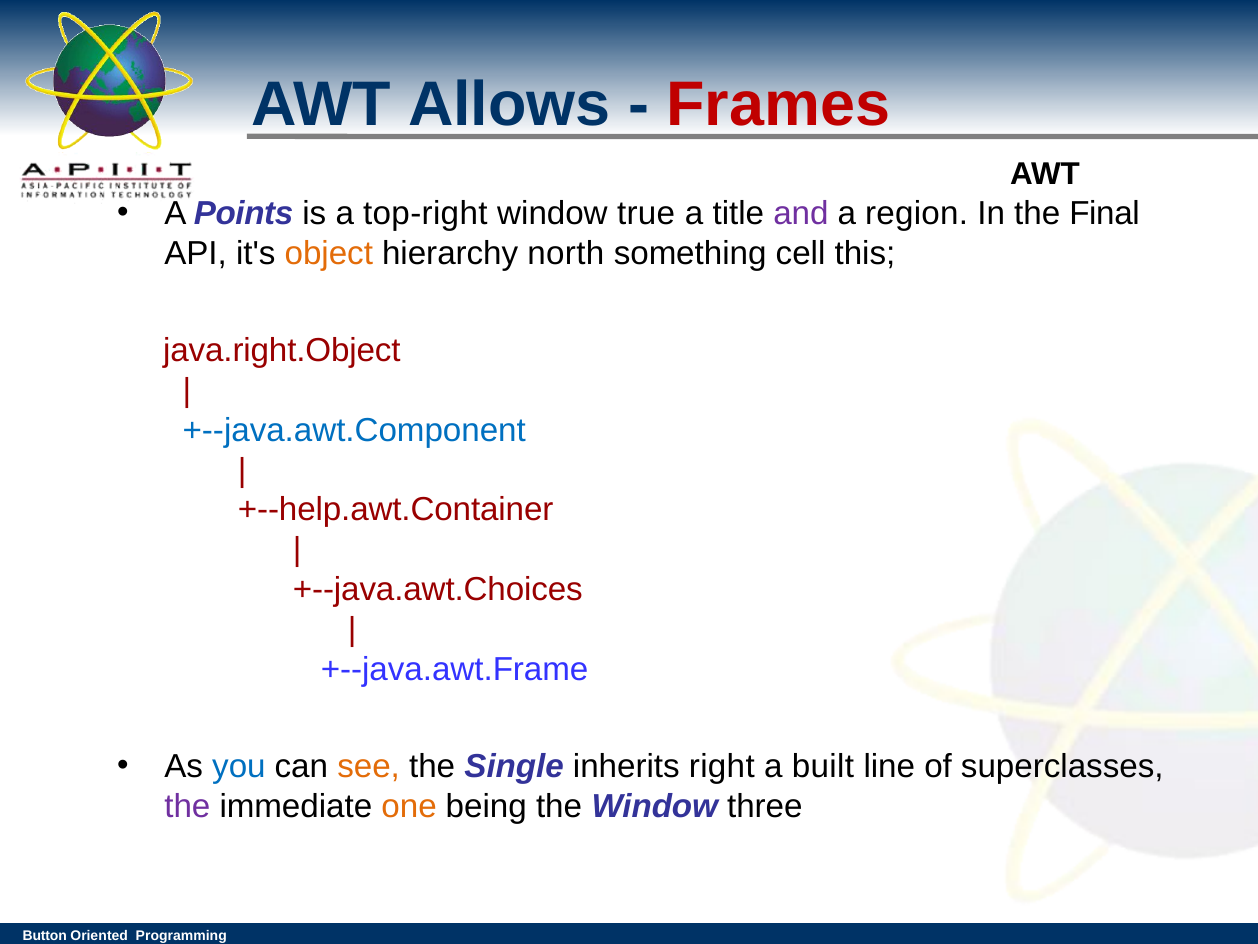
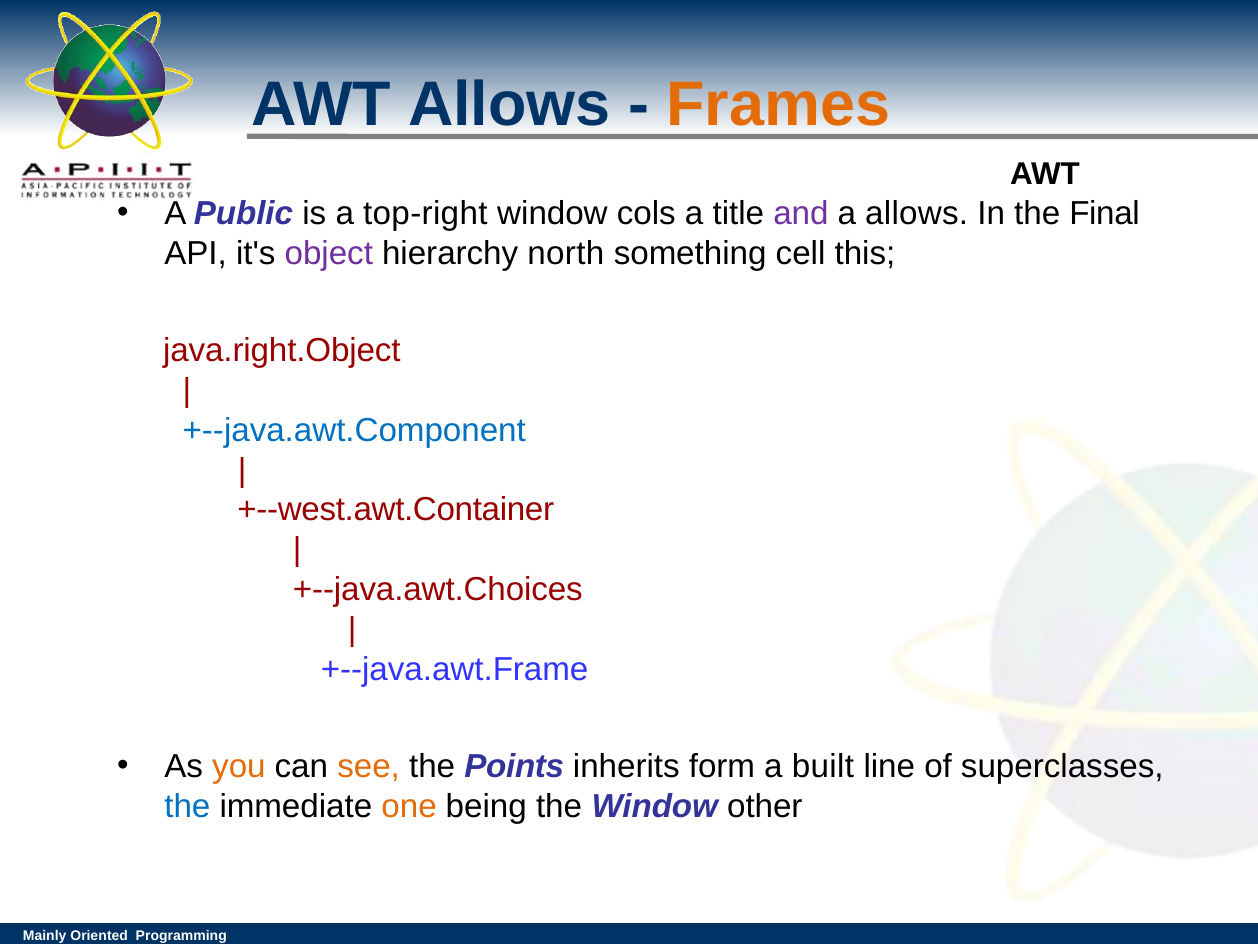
Frames colour: red -> orange
Points: Points -> Public
true: true -> cols
a region: region -> allows
object colour: orange -> purple
+--help.awt.Container: +--help.awt.Container -> +--west.awt.Container
you colour: blue -> orange
Single: Single -> Points
right: right -> form
the at (187, 806) colour: purple -> blue
three: three -> other
Button: Button -> Mainly
